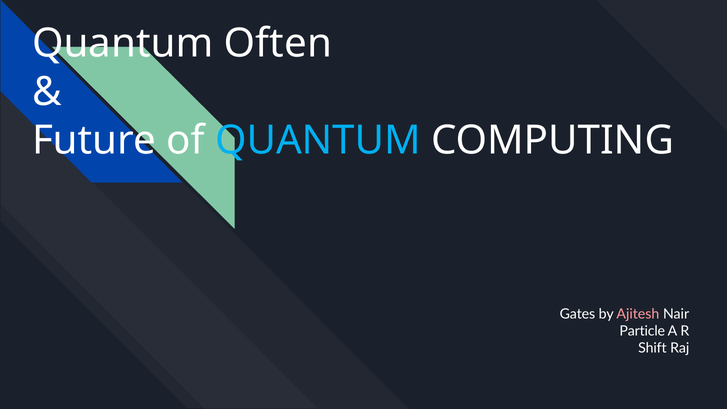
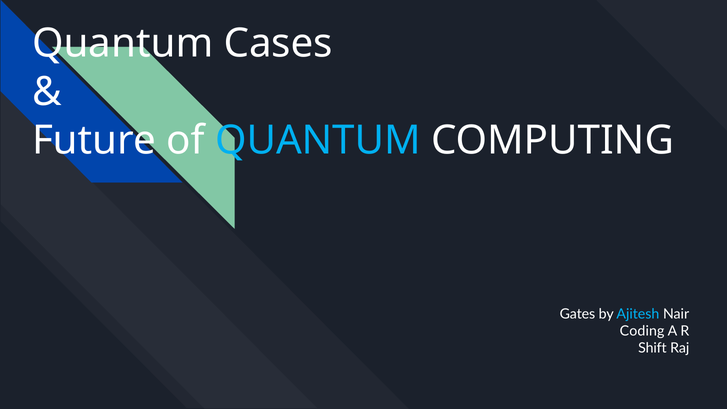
Often: Often -> Cases
Ajitesh colour: pink -> light blue
Particle: Particle -> Coding
